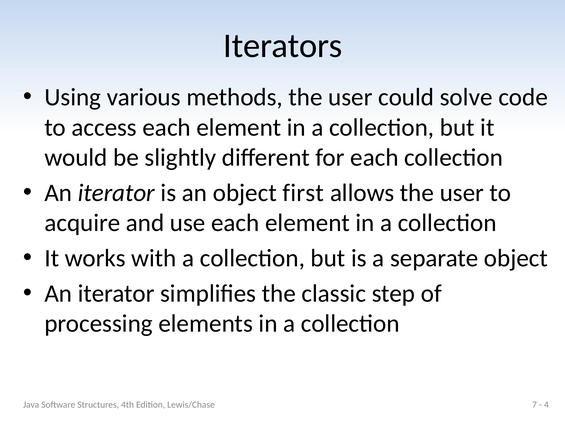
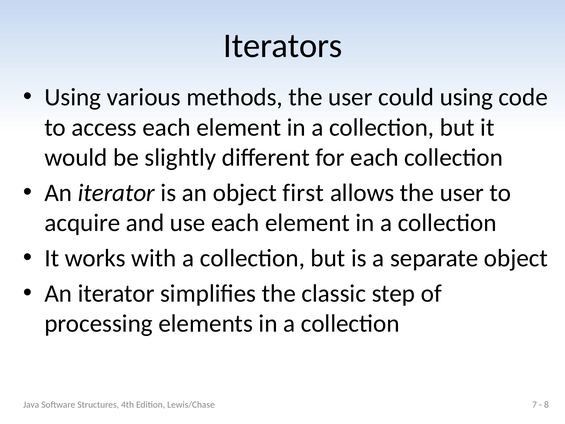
could solve: solve -> using
4: 4 -> 8
